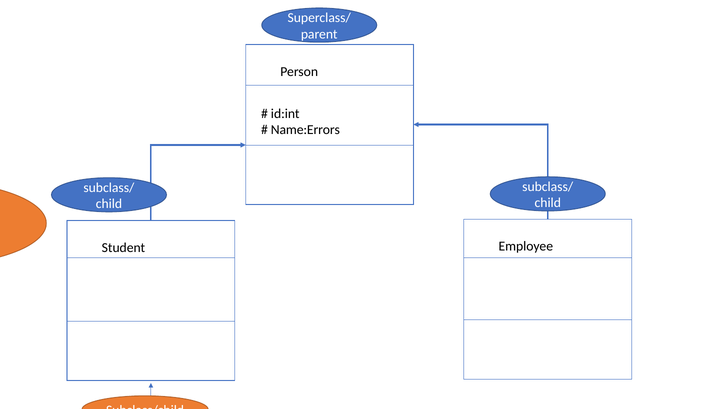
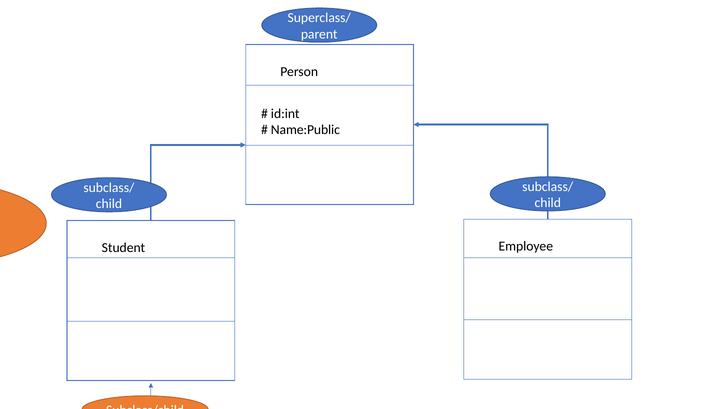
Name:Errors: Name:Errors -> Name:Public
